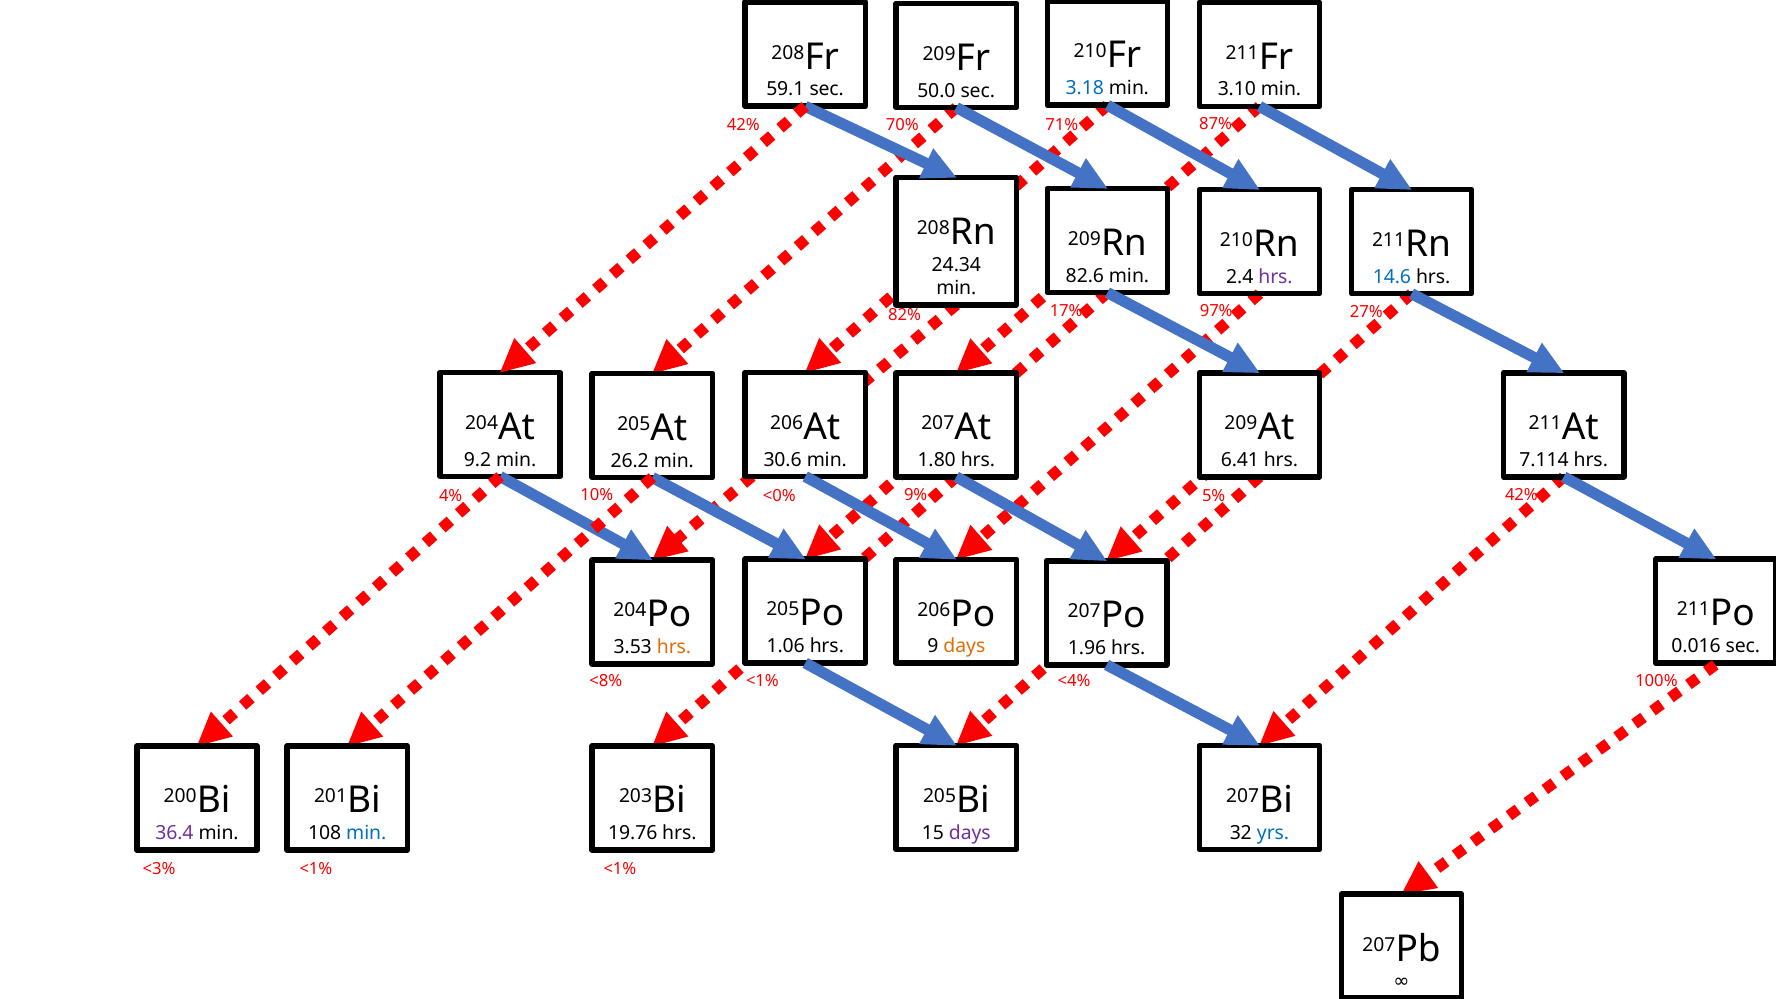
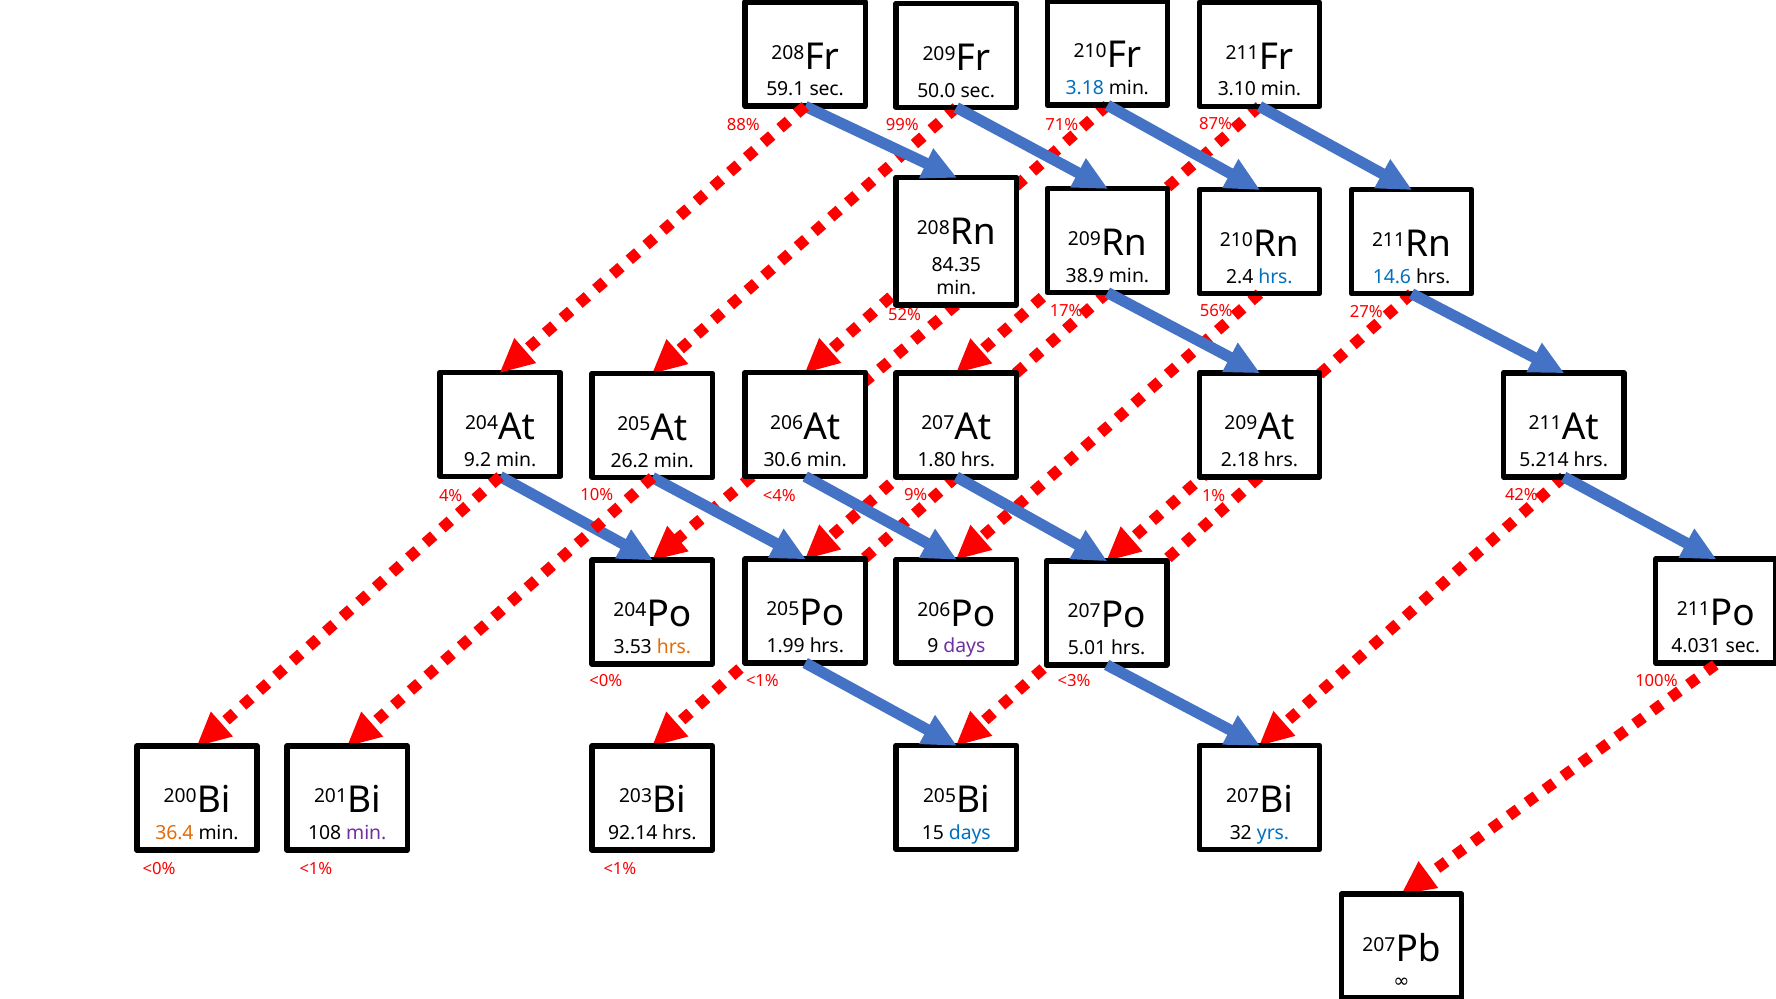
42% at (743, 125): 42% -> 88%
70%: 70% -> 99%
24.34: 24.34 -> 84.35
82.6: 82.6 -> 38.9
hrs at (1275, 277) colour: purple -> blue
97%: 97% -> 56%
82%: 82% -> 52%
6.41: 6.41 -> 2.18
7.114: 7.114 -> 5.214
<0%: <0% -> <4%
5%: 5% -> 1%
1.06: 1.06 -> 1.99
0.016: 0.016 -> 4.031
days at (964, 646) colour: orange -> purple
1.96: 1.96 -> 5.01
<8% at (606, 681): <8% -> <0%
<4%: <4% -> <3%
days at (970, 833) colour: purple -> blue
36.4 colour: purple -> orange
min at (366, 833) colour: blue -> purple
19.76: 19.76 -> 92.14
<3% at (159, 869): <3% -> <0%
